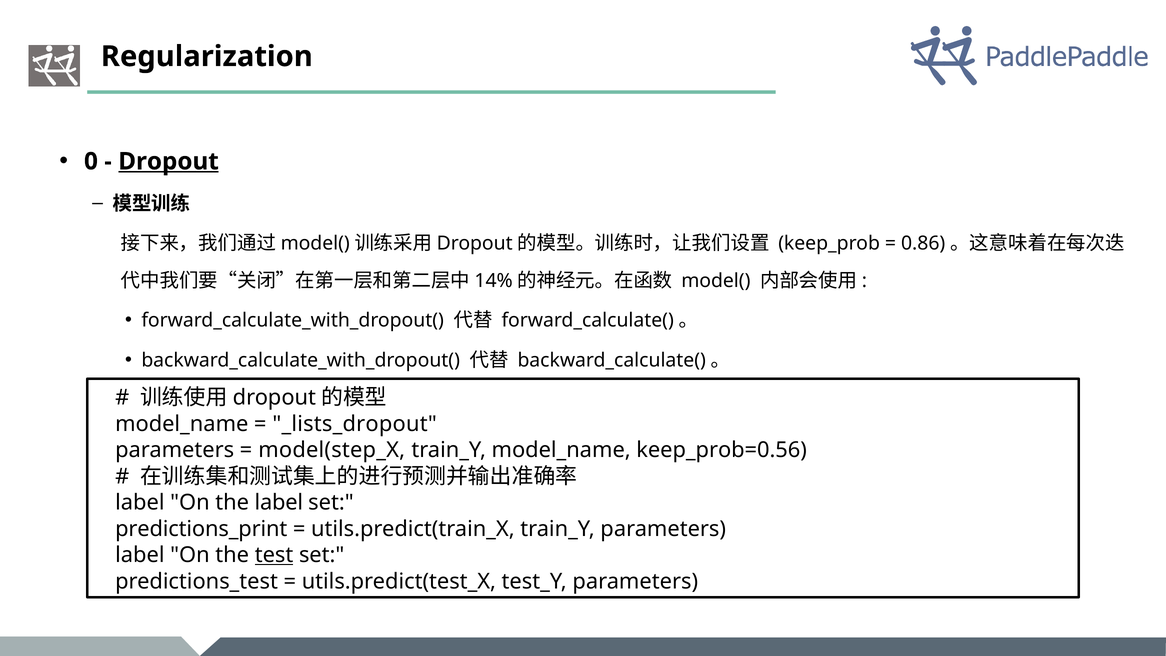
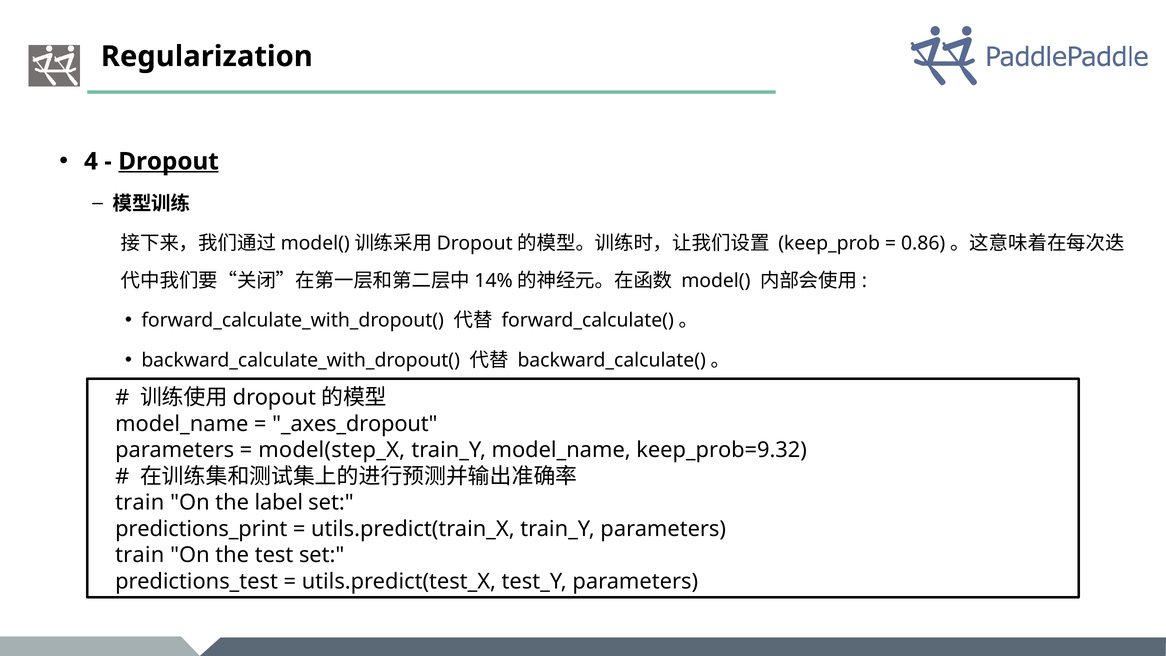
0: 0 -> 4
_lists_dropout: _lists_dropout -> _axes_dropout
keep_prob=0.56: keep_prob=0.56 -> keep_prob=9.32
label at (140, 502): label -> train
label at (140, 555): label -> train
test underline: present -> none
